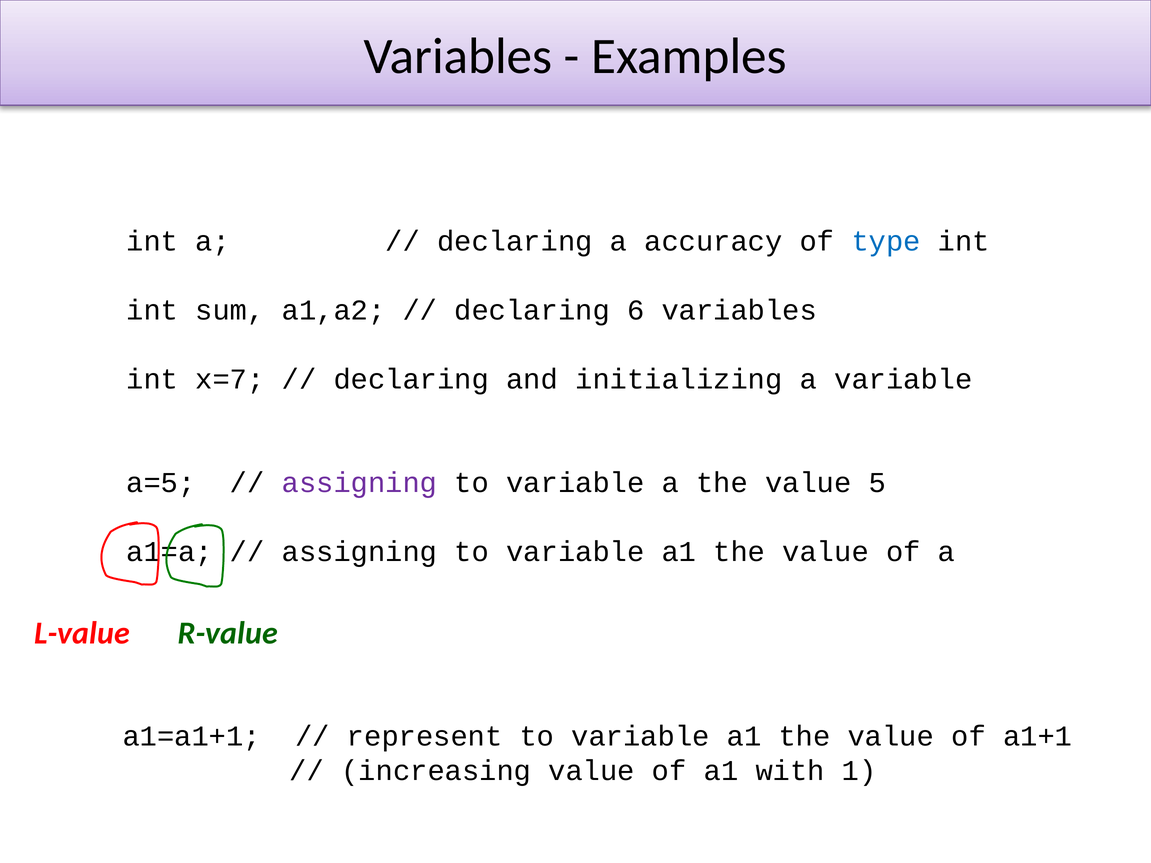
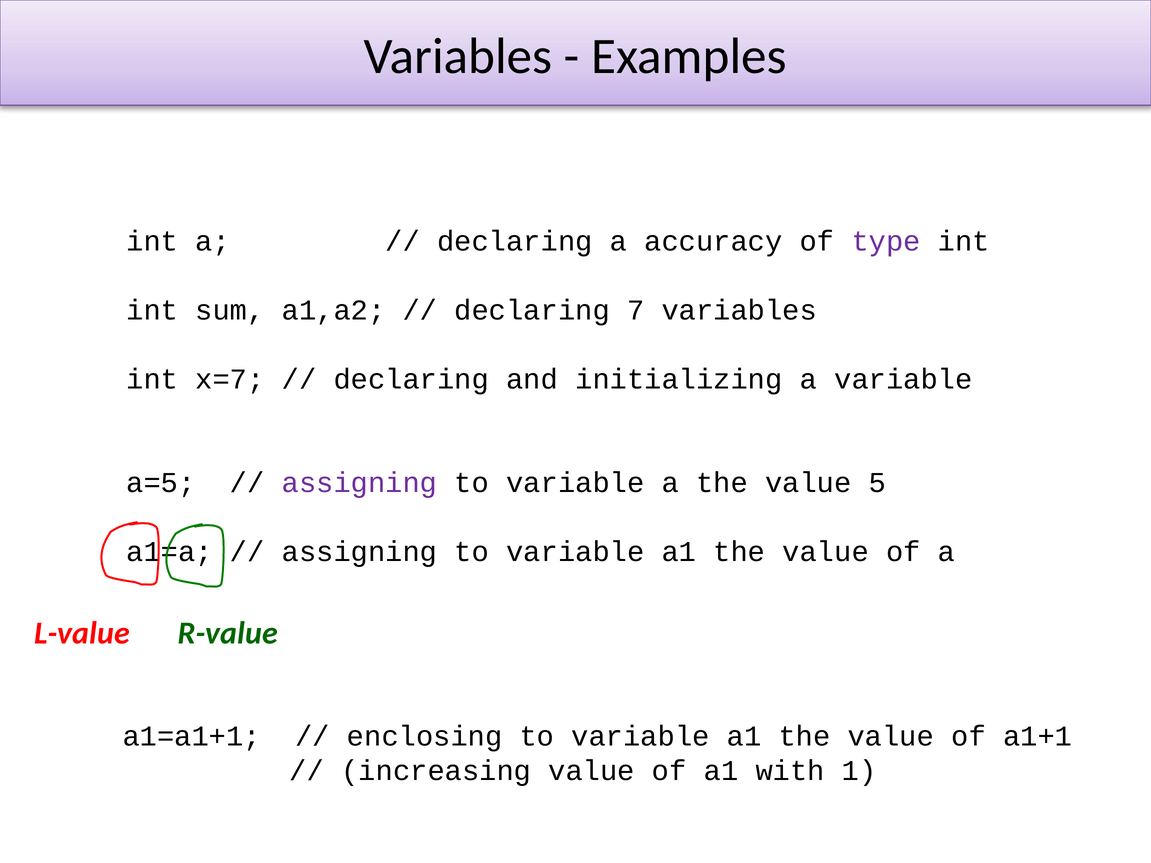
type colour: blue -> purple
6: 6 -> 7
represent: represent -> enclosing
